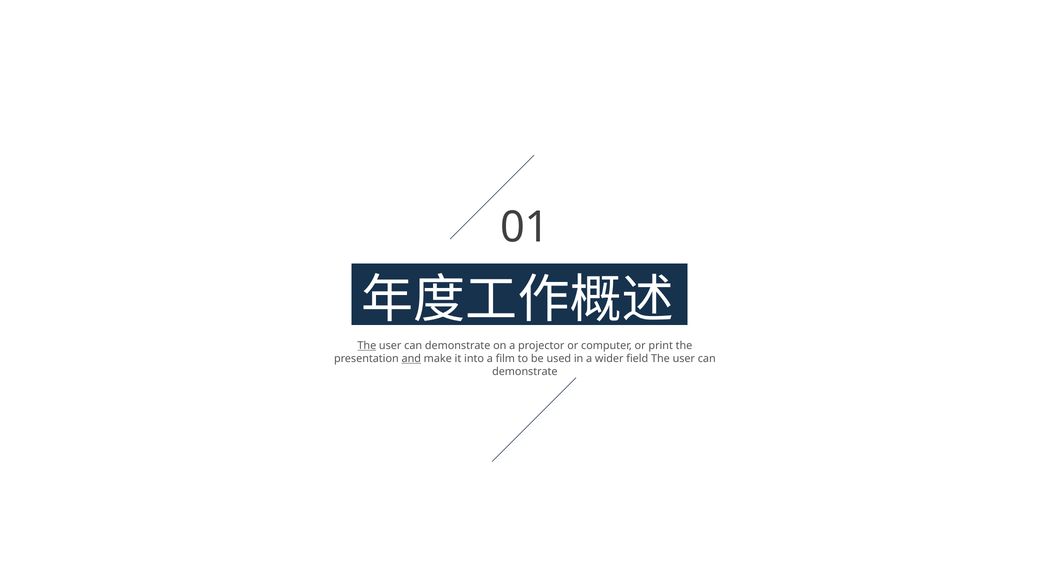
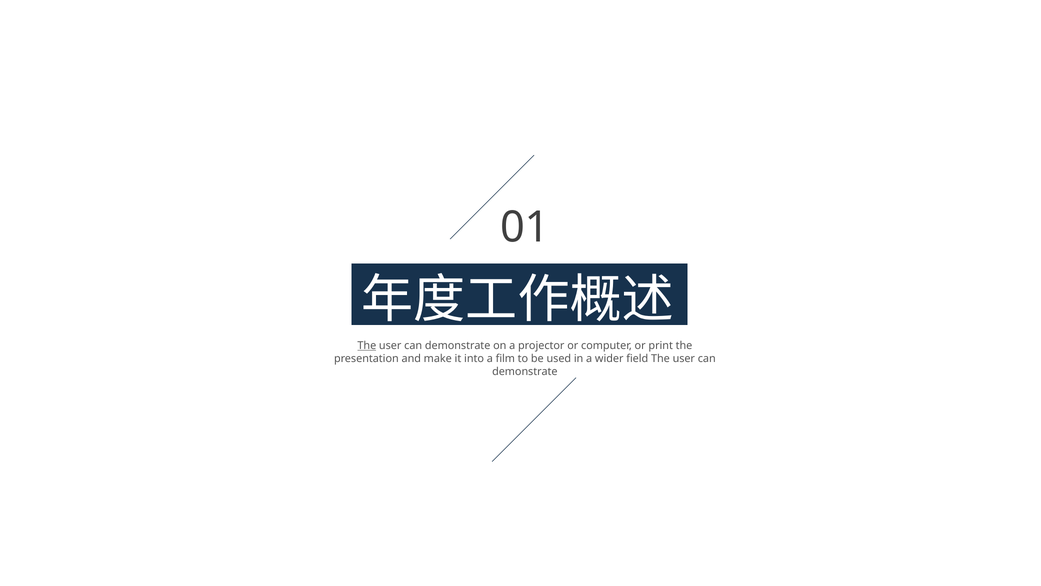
and underline: present -> none
